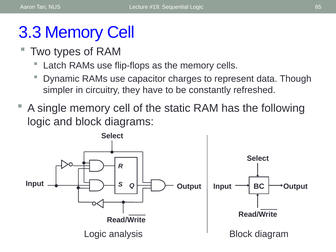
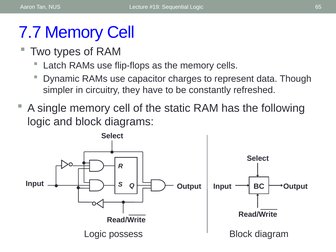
3.3: 3.3 -> 7.7
analysis: analysis -> possess
